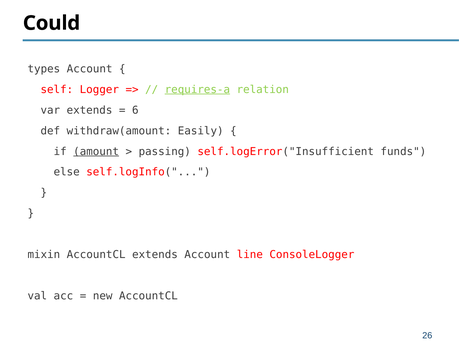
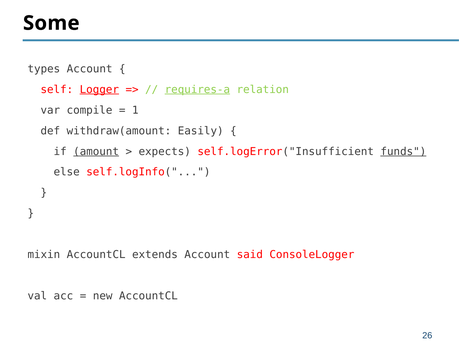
Could: Could -> Some
Logger underline: none -> present
var extends: extends -> compile
6: 6 -> 1
passing: passing -> expects
funds underline: none -> present
line: line -> said
